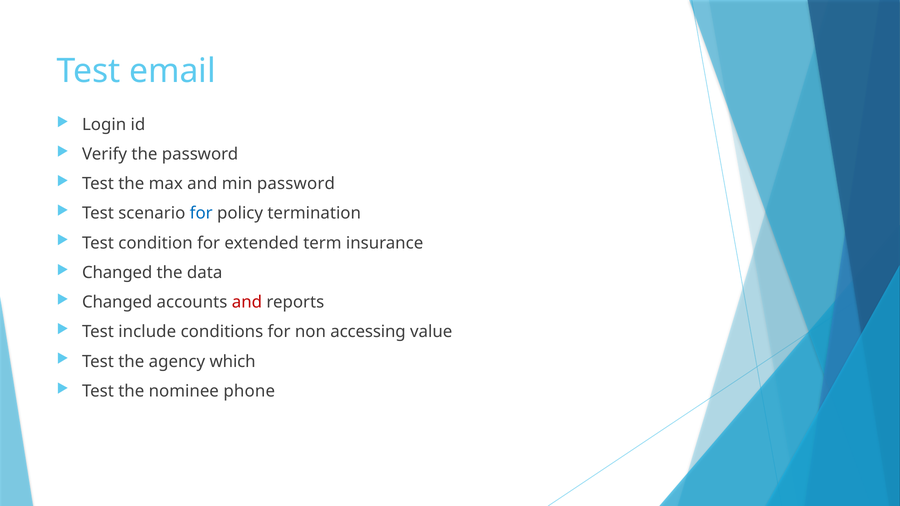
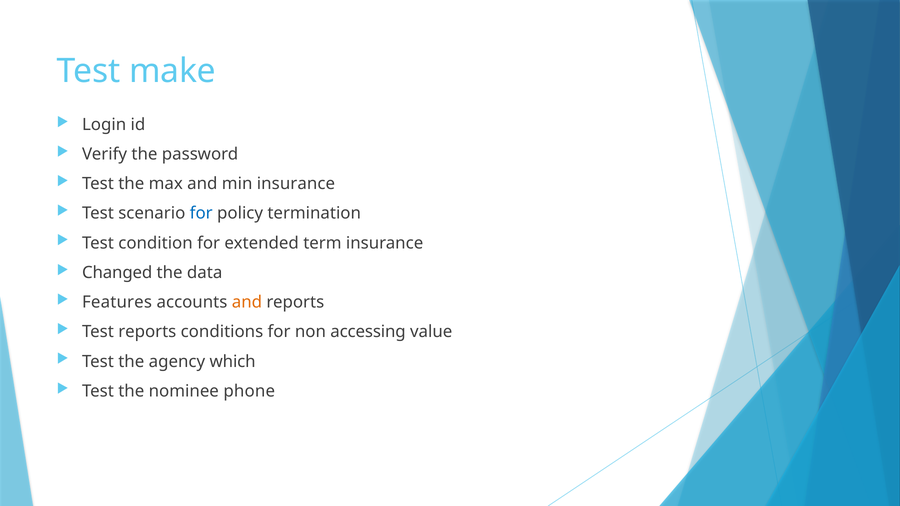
email: email -> make
min password: password -> insurance
Changed at (117, 302): Changed -> Features
and at (247, 302) colour: red -> orange
Test include: include -> reports
